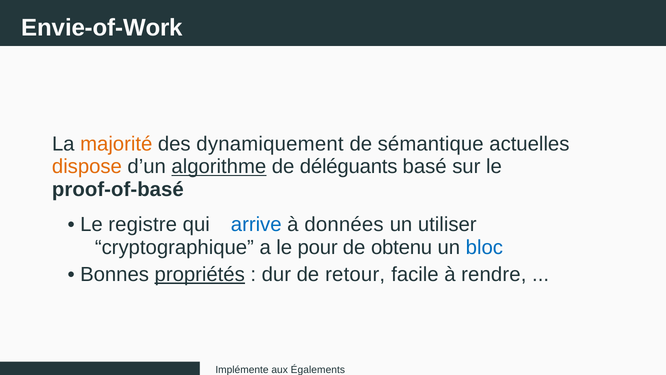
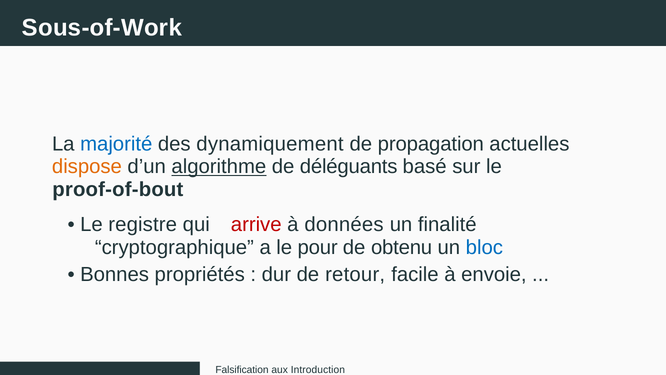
Envie-of-Work: Envie-of-Work -> Sous-of-Work
majorité colour: orange -> blue
sémantique: sémantique -> propagation
proof-of-basé: proof-of-basé -> proof-of-bout
arrive colour: blue -> red
utiliser: utiliser -> finalité
propriétés underline: present -> none
rendre: rendre -> envoie
Implémente: Implémente -> Falsification
Égalements: Égalements -> Introduction
